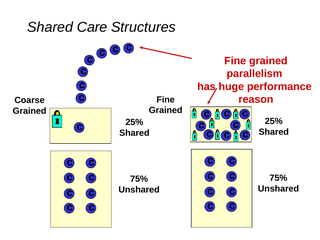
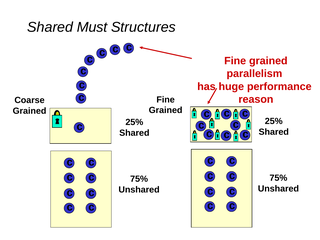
Care: Care -> Must
